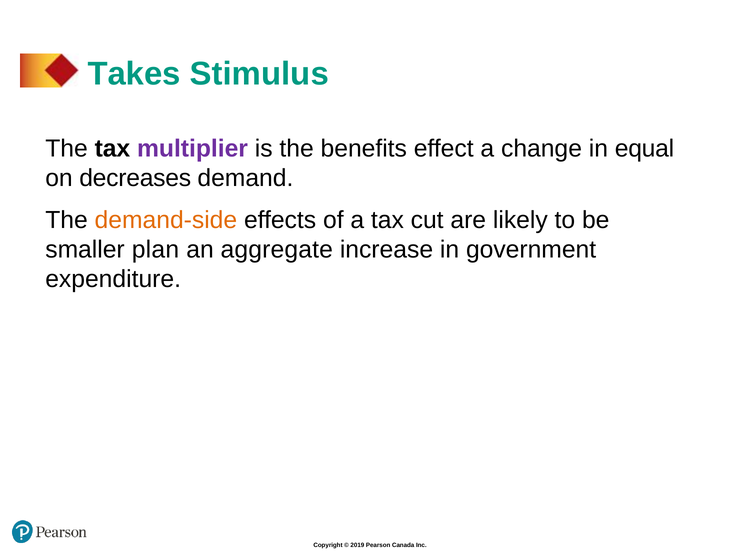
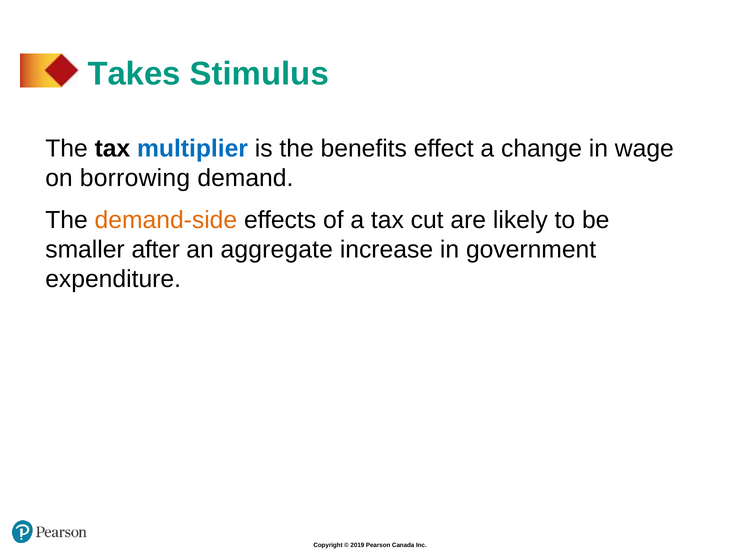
multiplier colour: purple -> blue
equal: equal -> wage
decreases: decreases -> borrowing
plan: plan -> after
